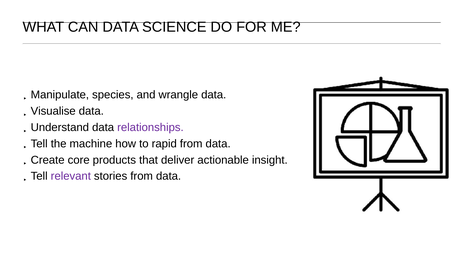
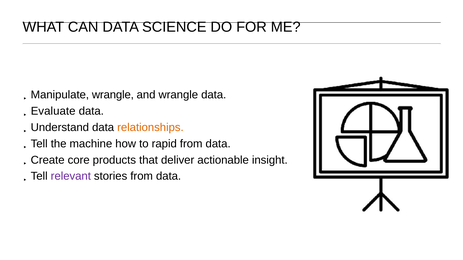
Manipulate species: species -> wrangle
Visualise: Visualise -> Evaluate
relationships colour: purple -> orange
